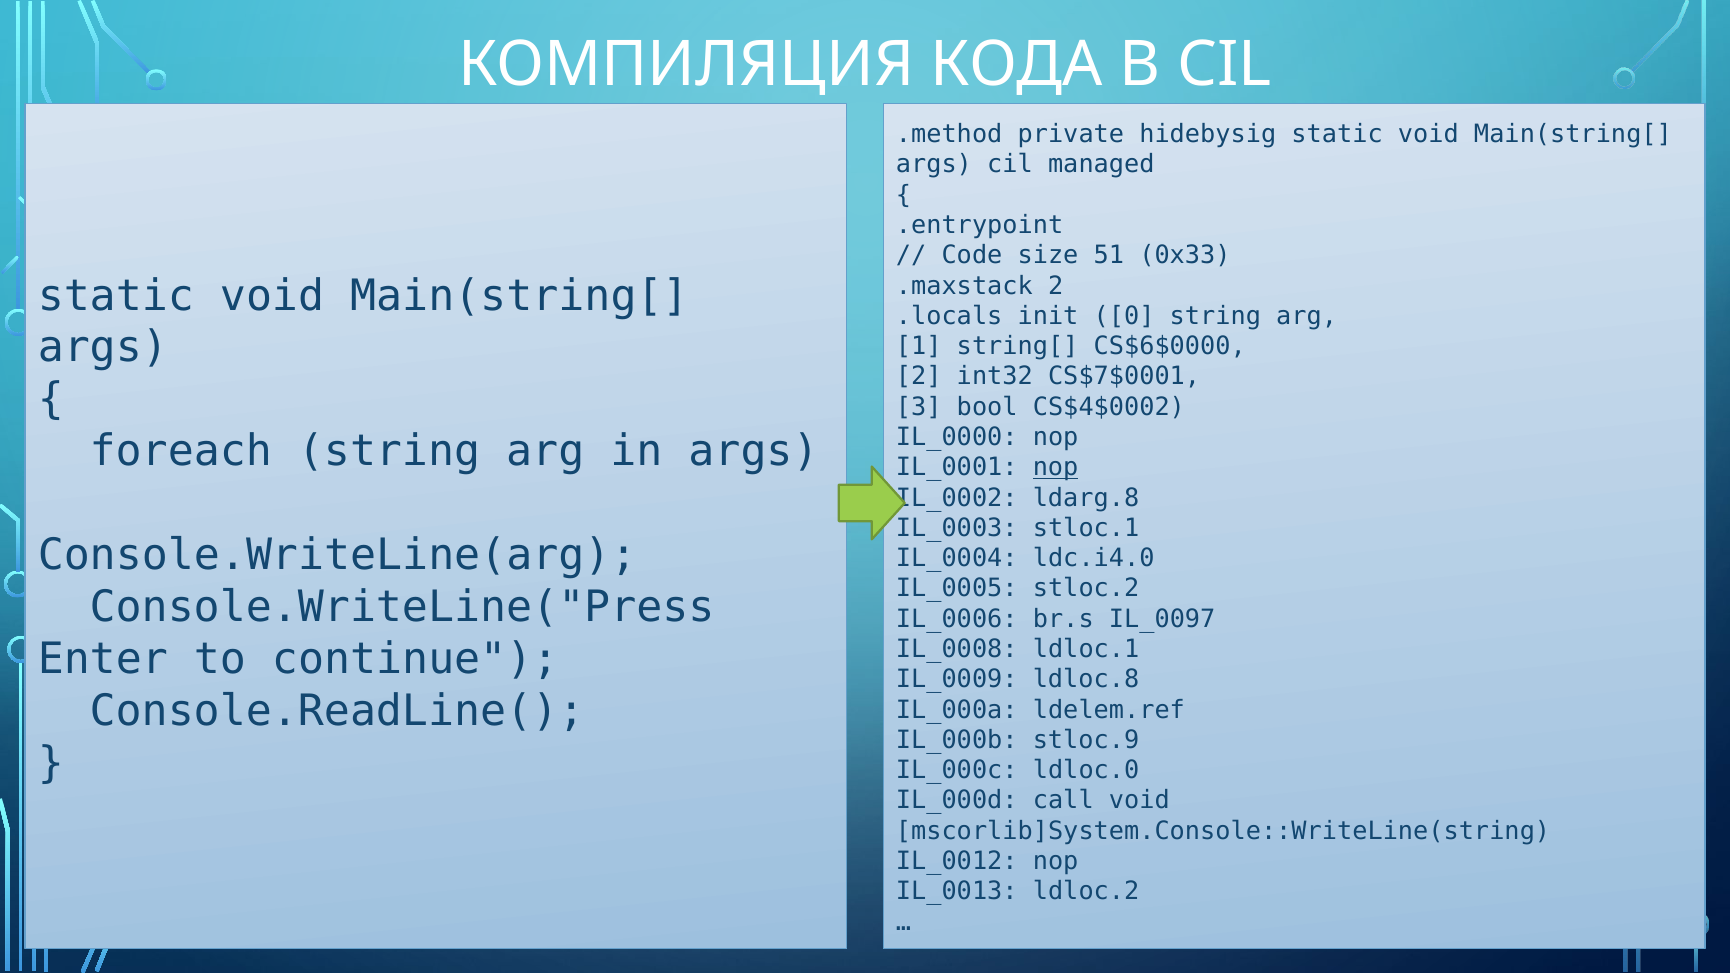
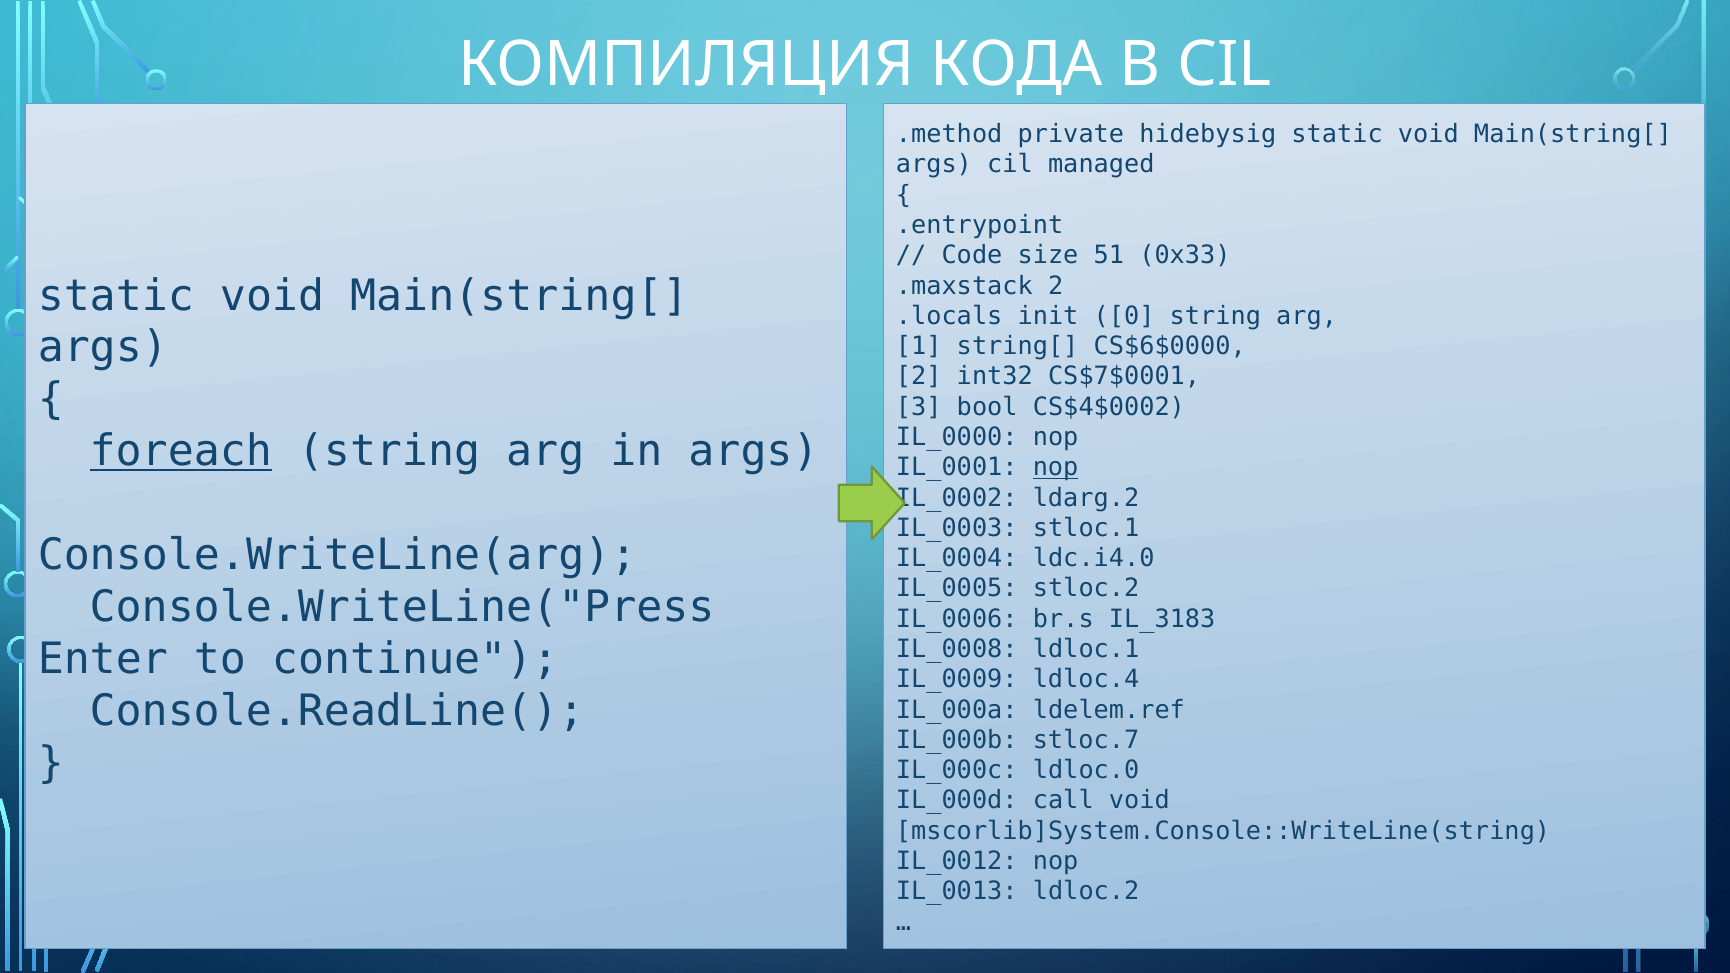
foreach underline: none -> present
ldarg.8: ldarg.8 -> ldarg.2
IL_0097: IL_0097 -> IL_3183
ldloc.8: ldloc.8 -> ldloc.4
stloc.9: stloc.9 -> stloc.7
